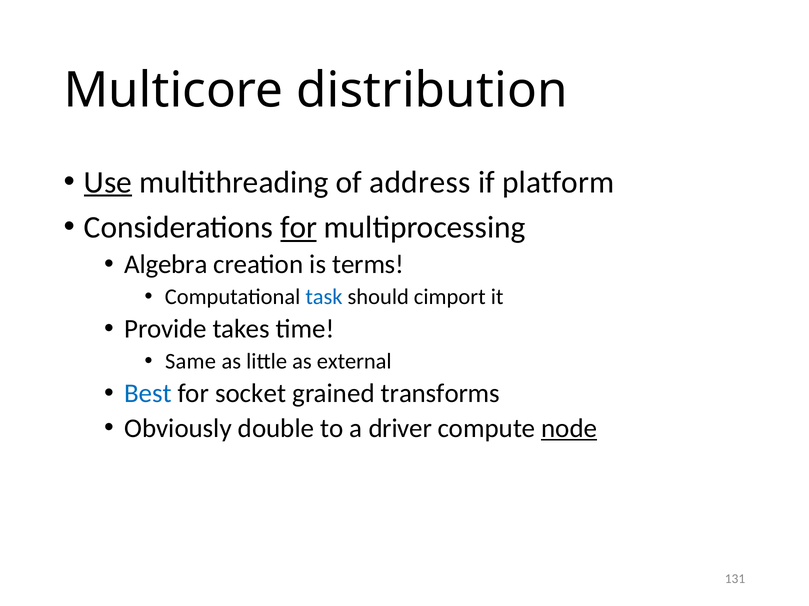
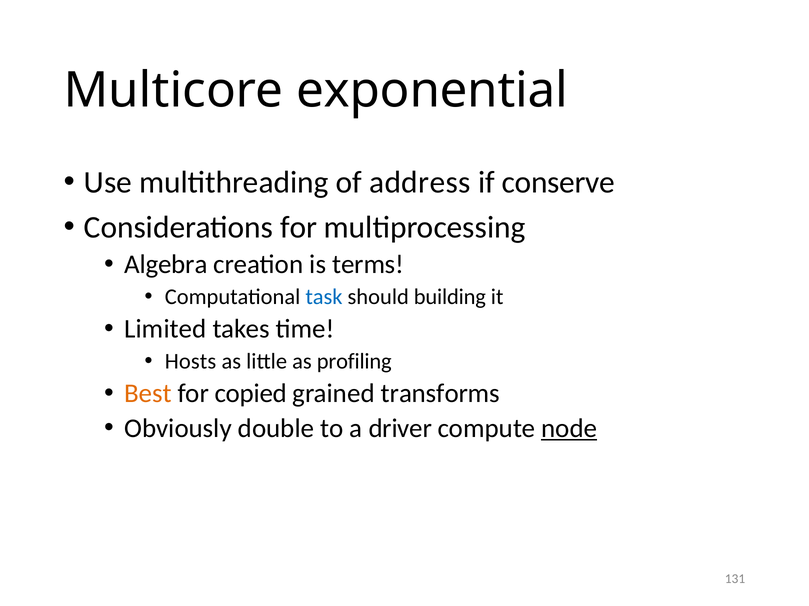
distribution: distribution -> exponential
Use underline: present -> none
platform: platform -> conserve
for at (299, 228) underline: present -> none
cimport: cimport -> building
Provide: Provide -> Limited
Same: Same -> Hosts
external: external -> profiling
Best colour: blue -> orange
socket: socket -> copied
